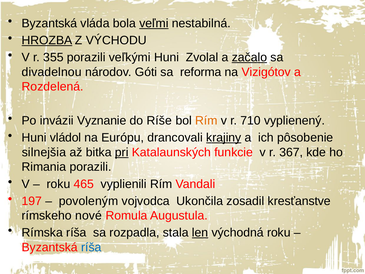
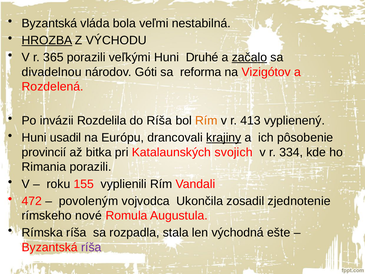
veľmi underline: present -> none
355: 355 -> 365
Zvolal: Zvolal -> Druhé
Vyznanie: Vyznanie -> Rozdelila
do Ríše: Ríše -> Ríša
710: 710 -> 413
vládol: vládol -> usadil
silnejšia: silnejšia -> provincií
pri underline: present -> none
funkcie: funkcie -> svojich
367: 367 -> 334
465: 465 -> 155
197: 197 -> 472
kresťanstve: kresťanstve -> zjednotenie
len underline: present -> none
východná roku: roku -> ešte
ríša at (91, 247) colour: blue -> purple
